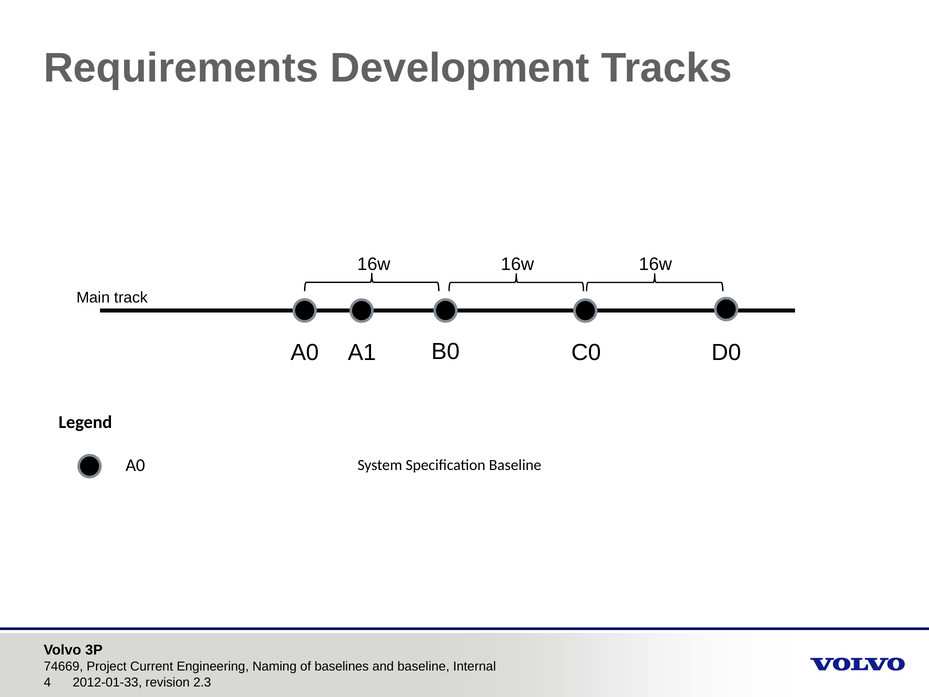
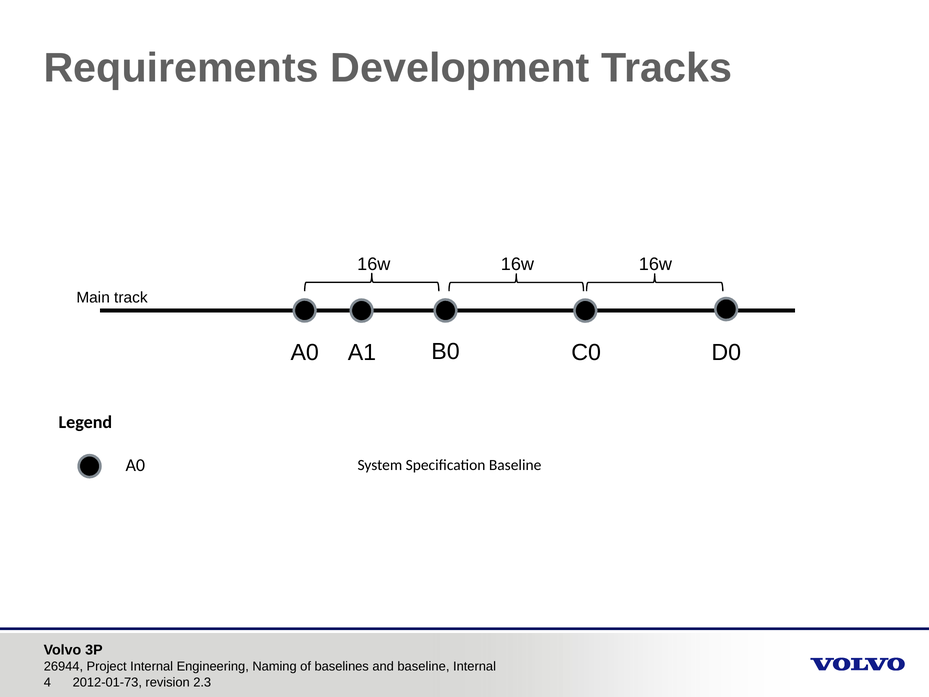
74669: 74669 -> 26944
Project Current: Current -> Internal
2012-01-33: 2012-01-33 -> 2012-01-73
